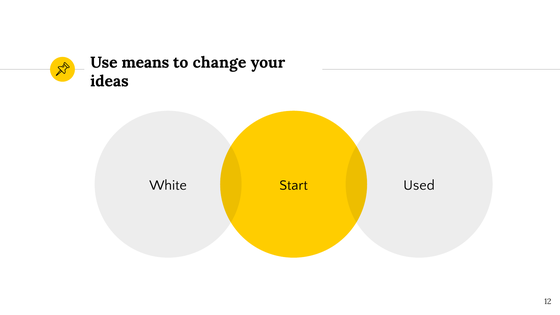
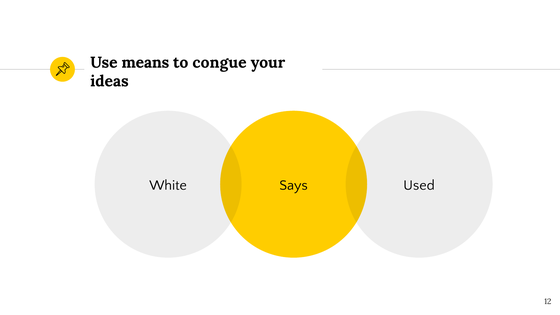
change: change -> congue
Start: Start -> Says
